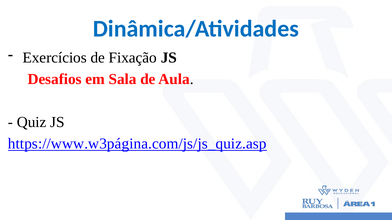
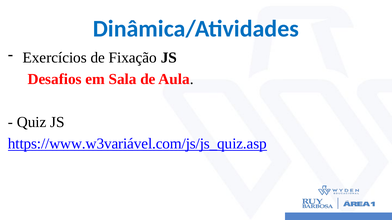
https://www.w3página.com/js/js_quiz.asp: https://www.w3página.com/js/js_quiz.asp -> https://www.w3variável.com/js/js_quiz.asp
